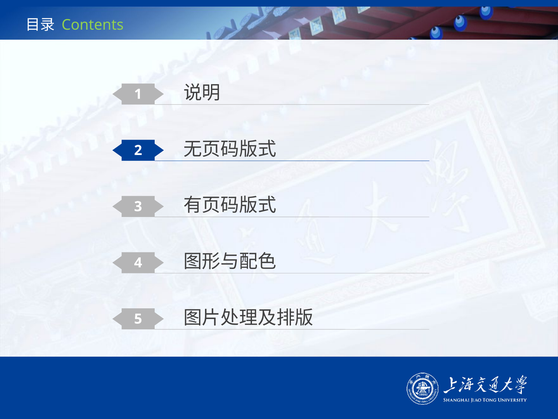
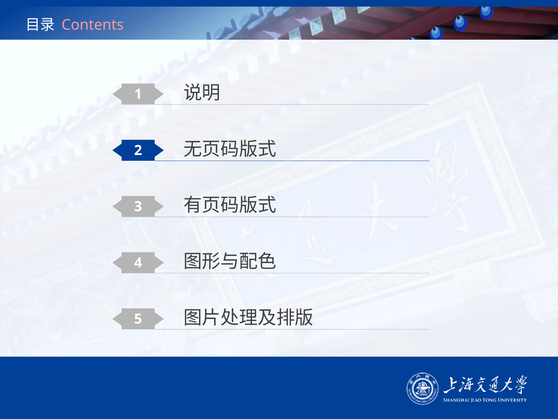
Contents colour: light green -> pink
